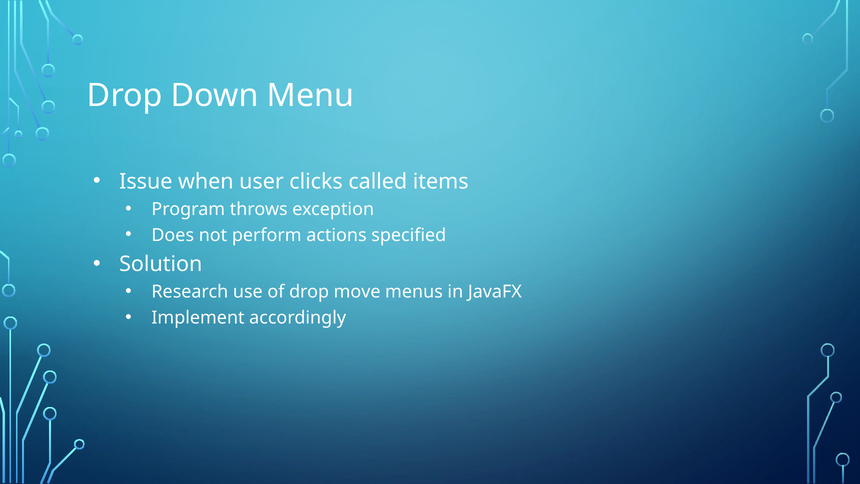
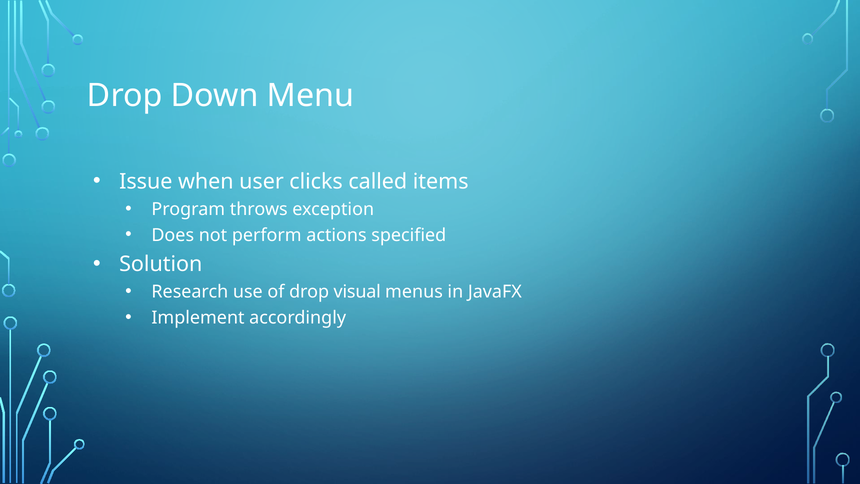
move: move -> visual
